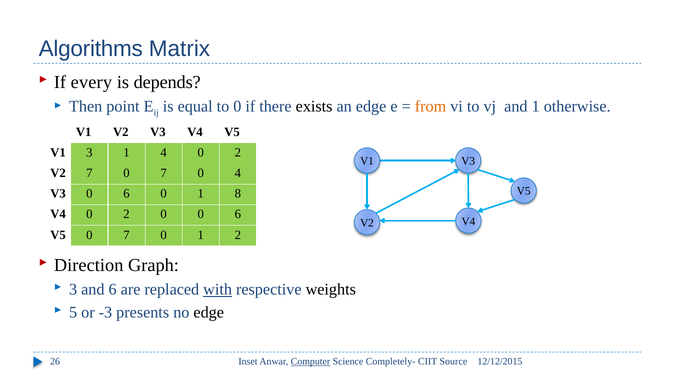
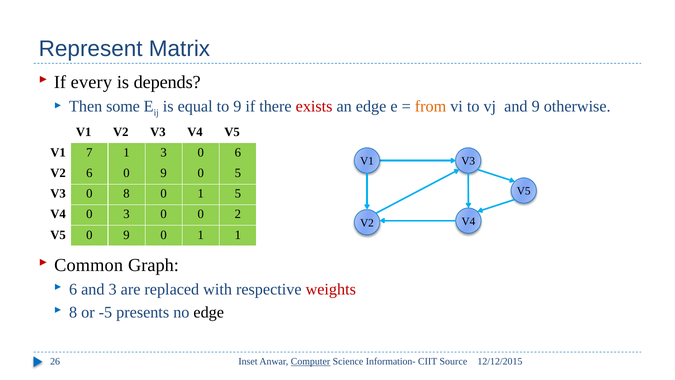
Algorithms: Algorithms -> Represent
point: point -> some
to 0: 0 -> 9
exists colour: black -> red
and 1: 1 -> 9
V1 3: 3 -> 7
1 4: 4 -> 3
2 at (238, 153): 2 -> 6
V2 7: 7 -> 6
7 at (164, 173): 7 -> 9
0 4: 4 -> 5
V3 0 6: 6 -> 8
1 8: 8 -> 5
V4 0 2: 2 -> 3
0 0 6: 6 -> 2
V5 0 7: 7 -> 9
1 2: 2 -> 1
Direction: Direction -> Common
3 at (73, 289): 3 -> 6
and 6: 6 -> 3
with underline: present -> none
weights colour: black -> red
5 at (73, 312): 5 -> 8
-3: -3 -> -5
Completely-: Completely- -> Information-
